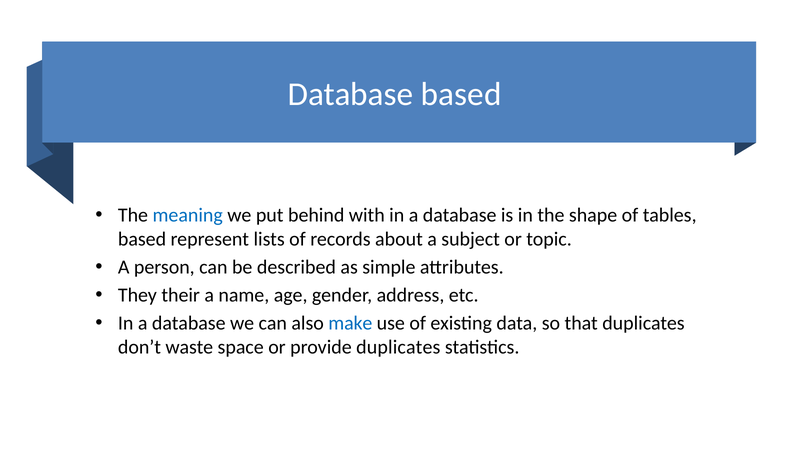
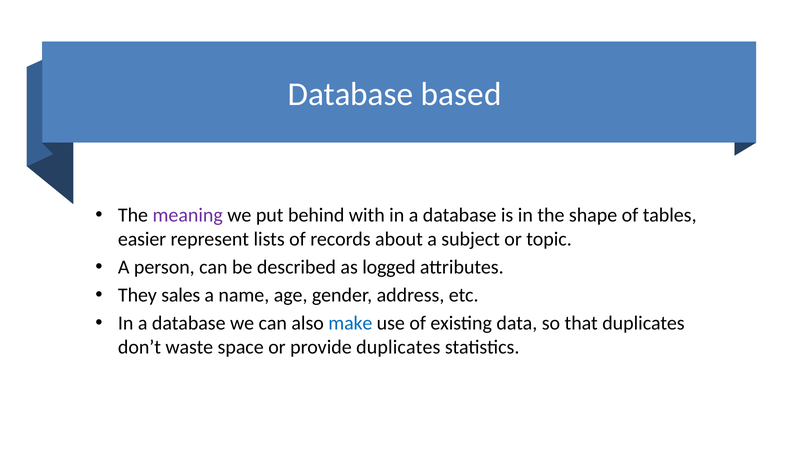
meaning colour: blue -> purple
based at (142, 239): based -> easier
simple: simple -> logged
their: their -> sales
